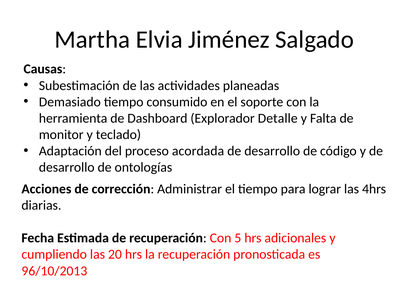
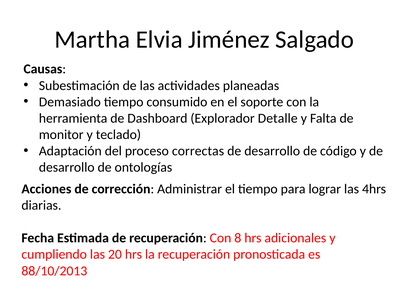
acordada: acordada -> correctas
5: 5 -> 8
96/10/2013: 96/10/2013 -> 88/10/2013
